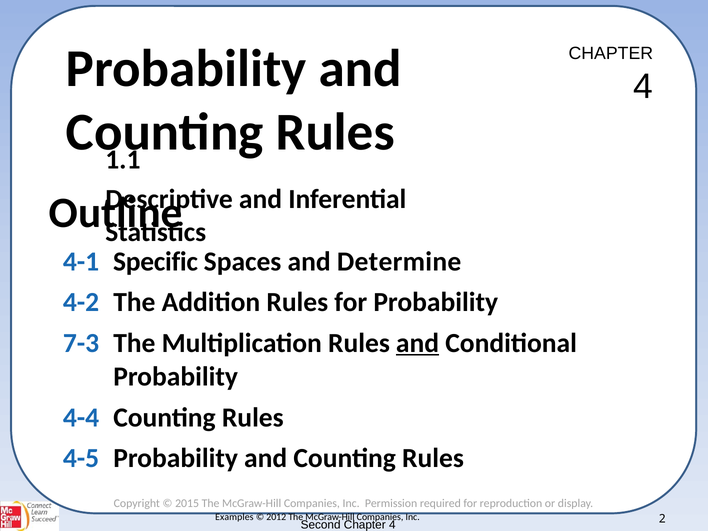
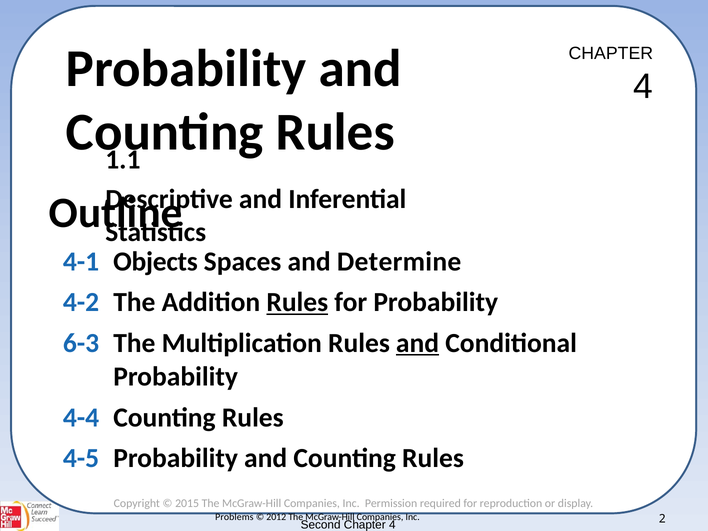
Specific: Specific -> Objects
Rules at (297, 302) underline: none -> present
7-3: 7-3 -> 6-3
Examples: Examples -> Problems
